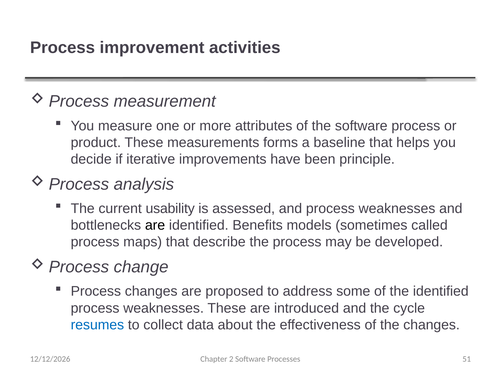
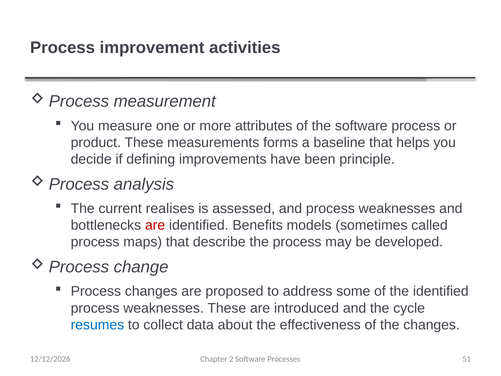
iterative: iterative -> defining
usability: usability -> realises
are at (155, 225) colour: black -> red
